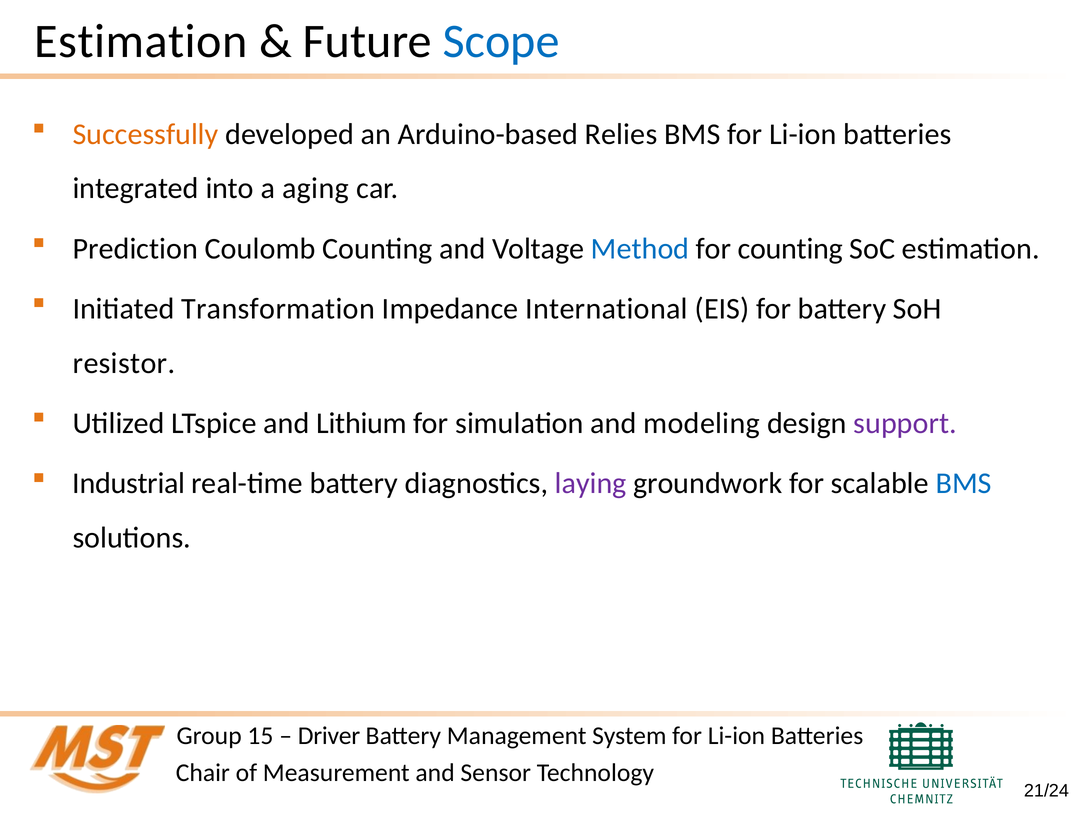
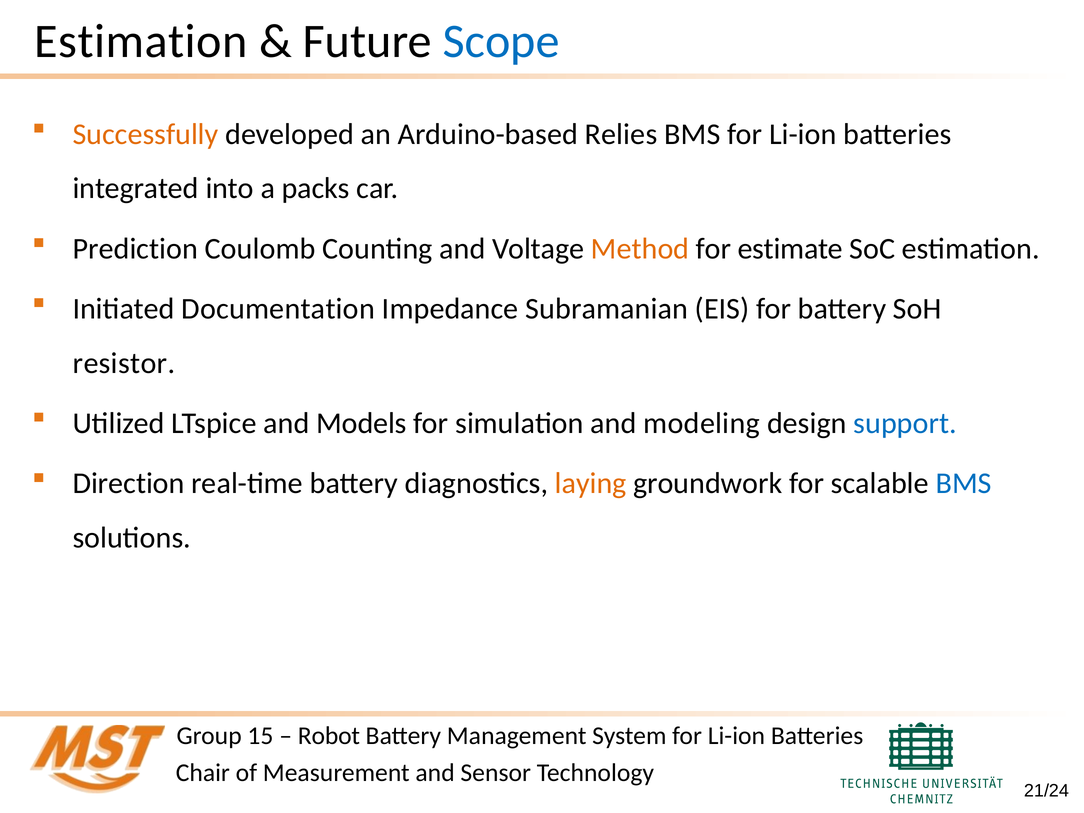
aging: aging -> packs
Method colour: blue -> orange
for counting: counting -> estimate
Transformation: Transformation -> Documentation
International: International -> Subramanian
Lithium: Lithium -> Models
support colour: purple -> blue
Industrial: Industrial -> Direction
laying colour: purple -> orange
Driver: Driver -> Robot
